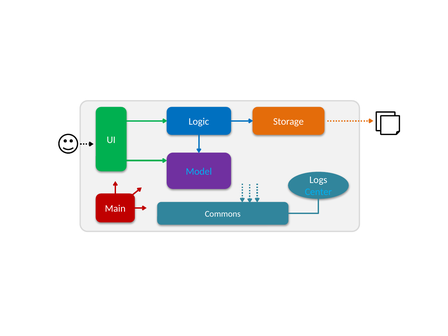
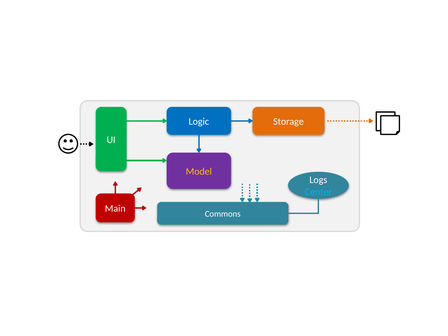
Model colour: light blue -> yellow
